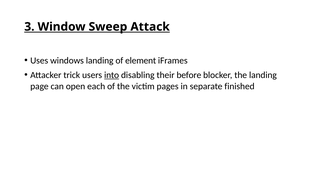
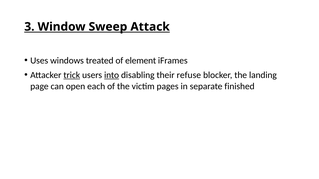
windows landing: landing -> treated
trick underline: none -> present
before: before -> refuse
